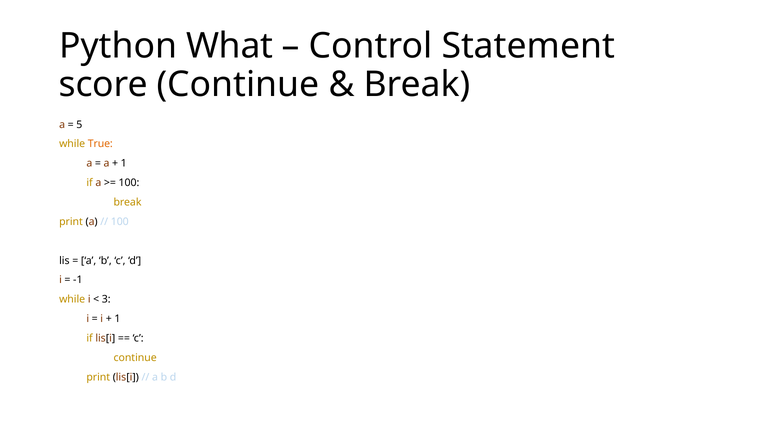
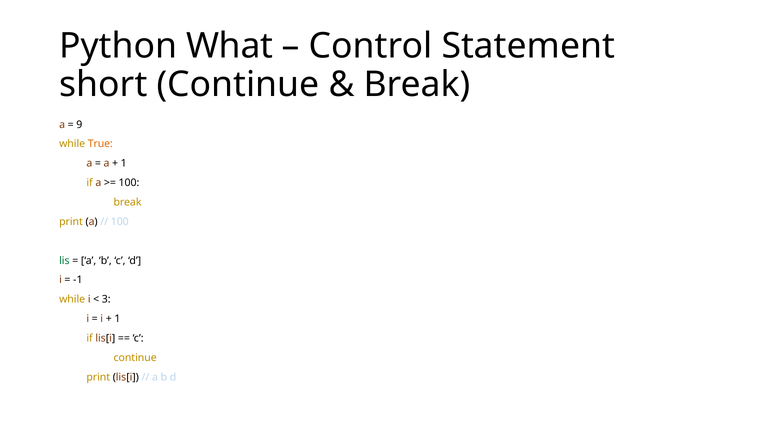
score: score -> short
5: 5 -> 9
lis colour: black -> green
